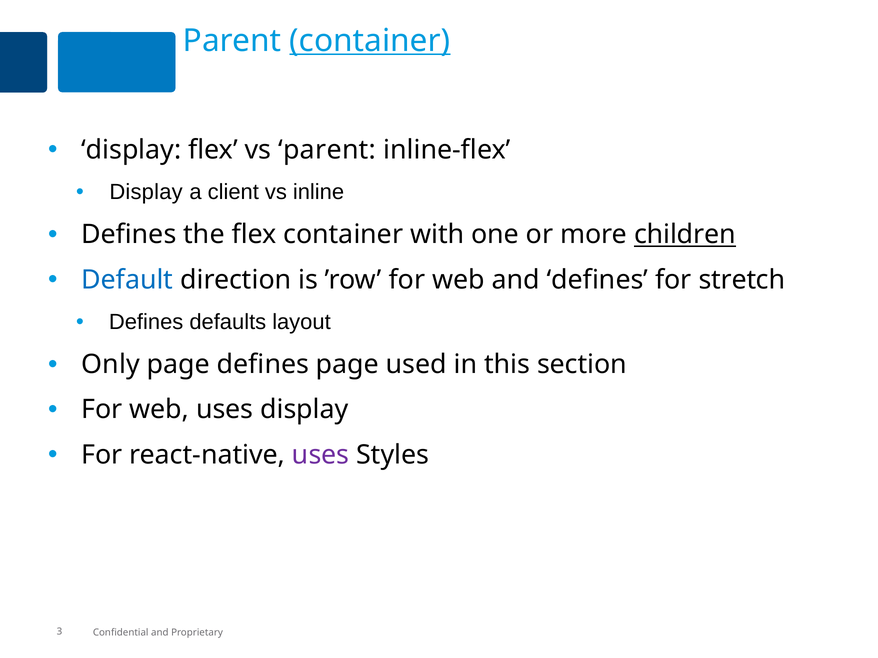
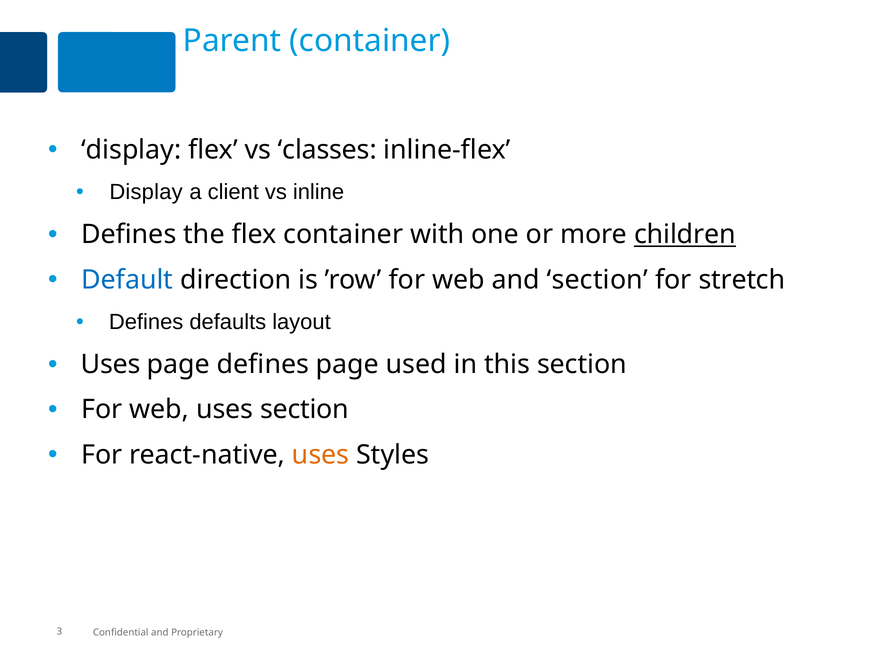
container at (370, 41) underline: present -> none
vs parent: parent -> classes
and defines: defines -> section
Only at (111, 365): Only -> Uses
uses display: display -> section
uses at (321, 455) colour: purple -> orange
